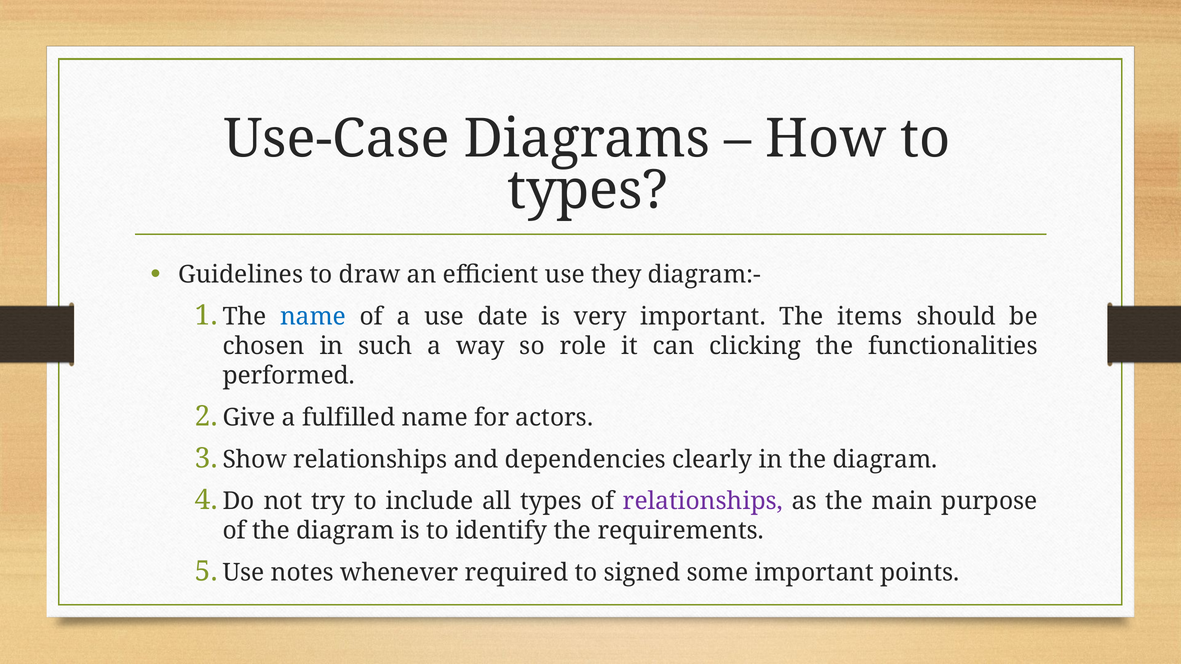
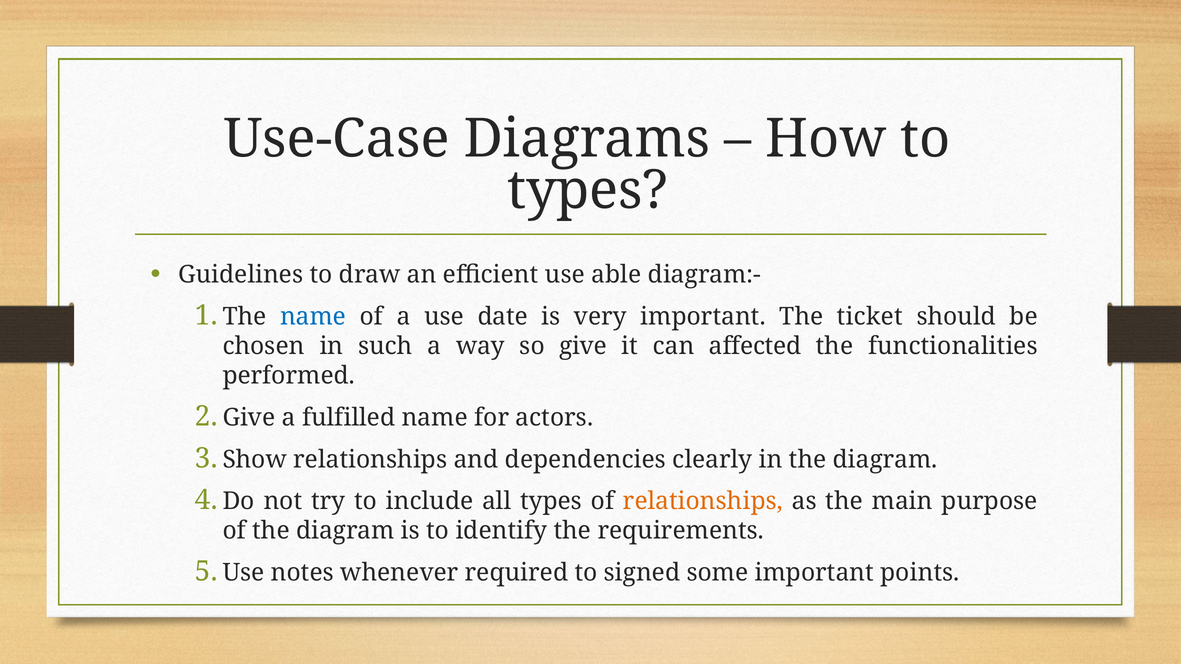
they: they -> able
items: items -> ticket
role: role -> give
clicking: clicking -> affected
relationships at (703, 501) colour: purple -> orange
